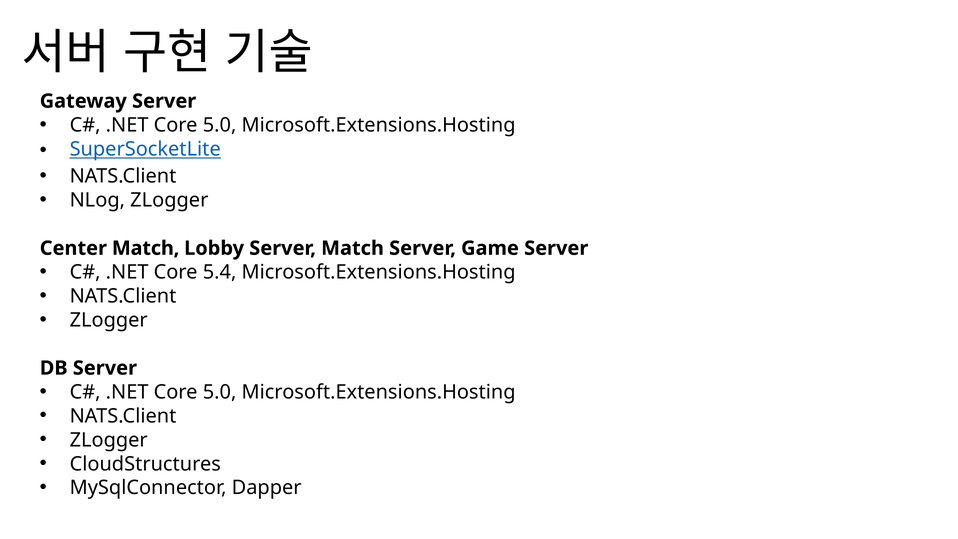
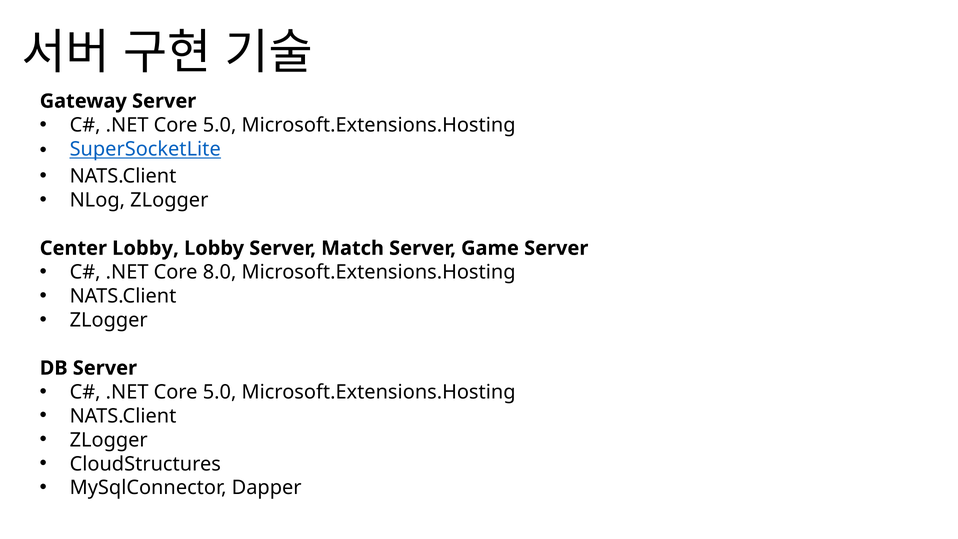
Center Match: Match -> Lobby
5.4: 5.4 -> 8.0
